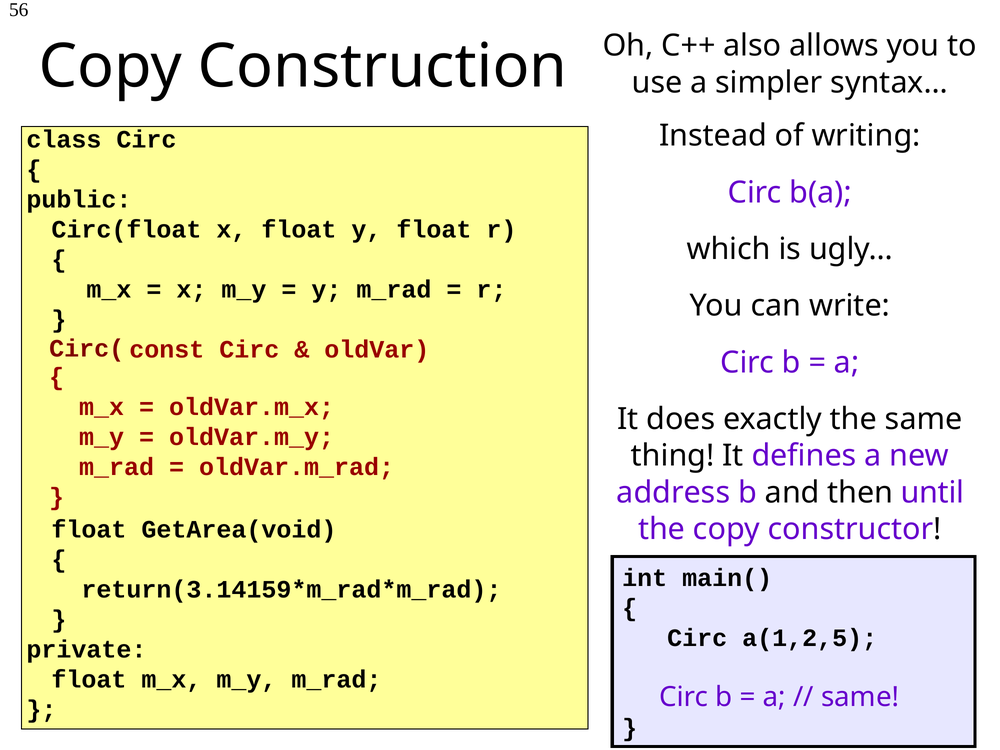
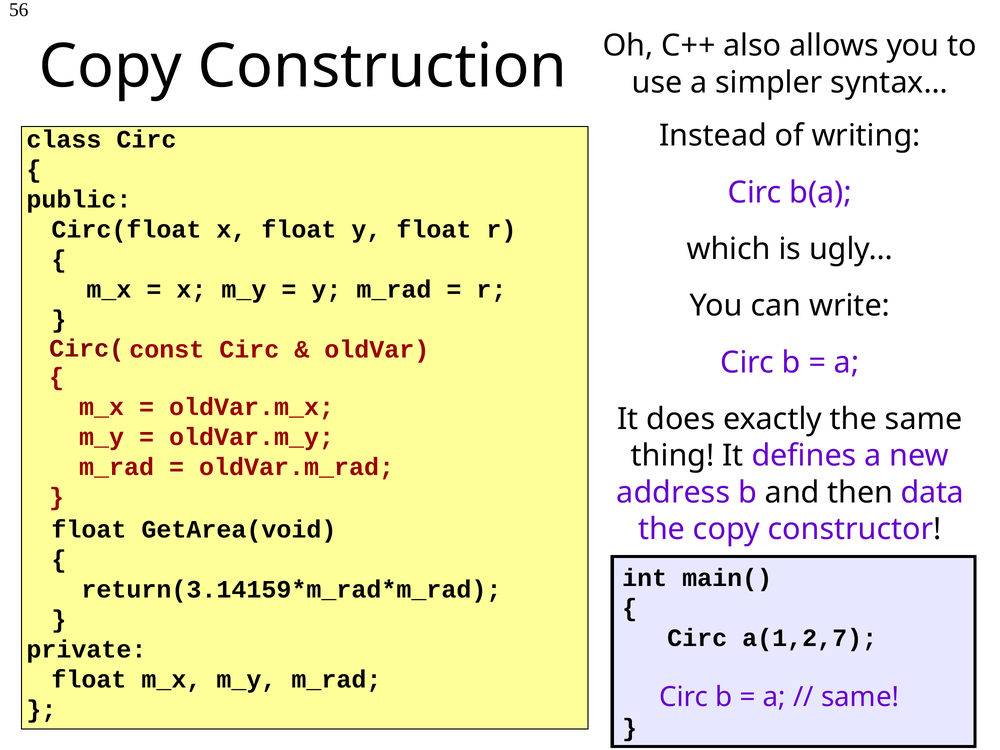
until: until -> data
a(1,2,5: a(1,2,5 -> a(1,2,7
